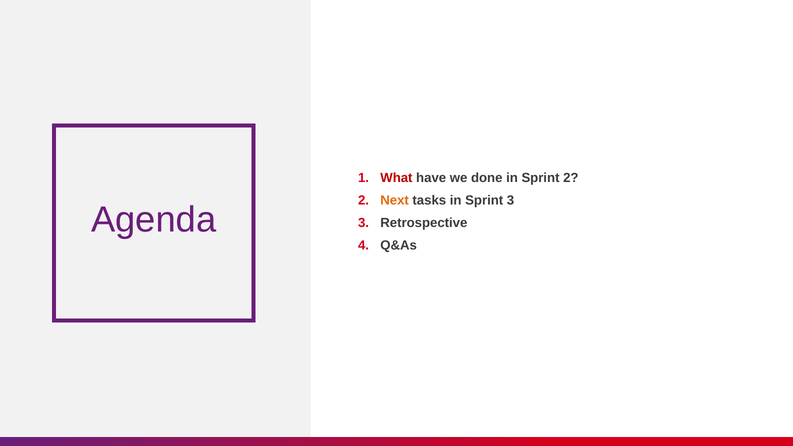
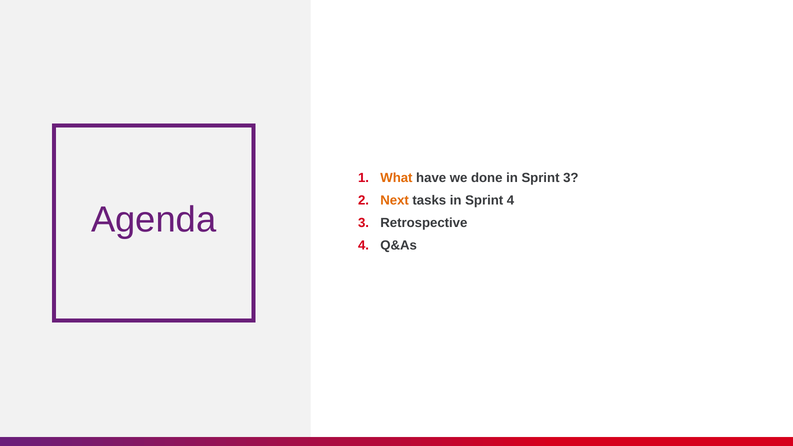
What colour: red -> orange
Sprint 2: 2 -> 3
Sprint 3: 3 -> 4
